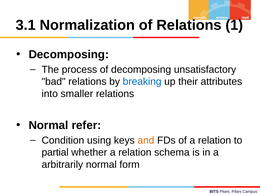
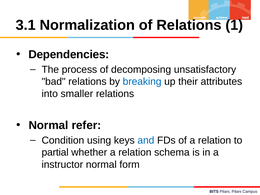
Decomposing at (69, 55): Decomposing -> Dependencies
and colour: orange -> blue
arbitrarily: arbitrarily -> instructor
